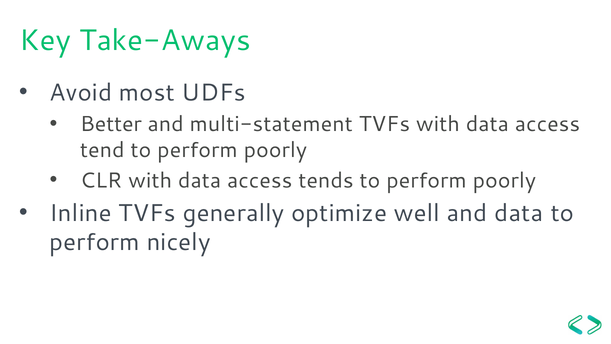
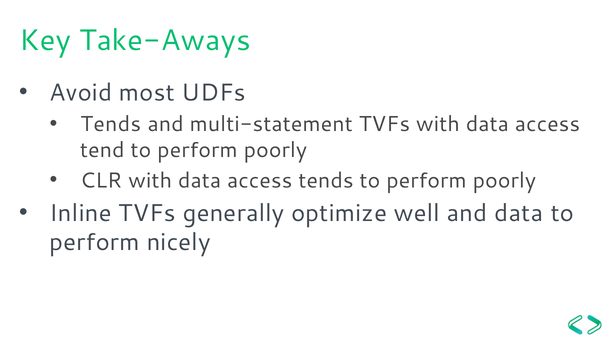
Better at (111, 124): Better -> Tends
